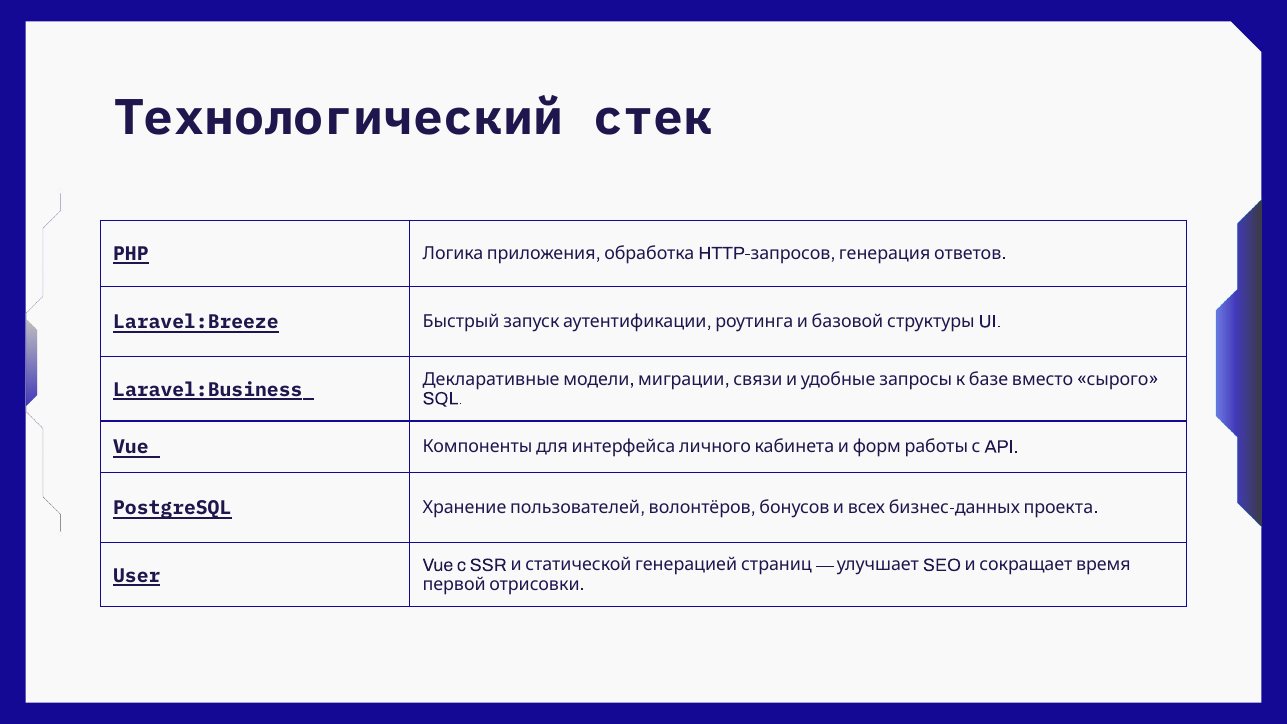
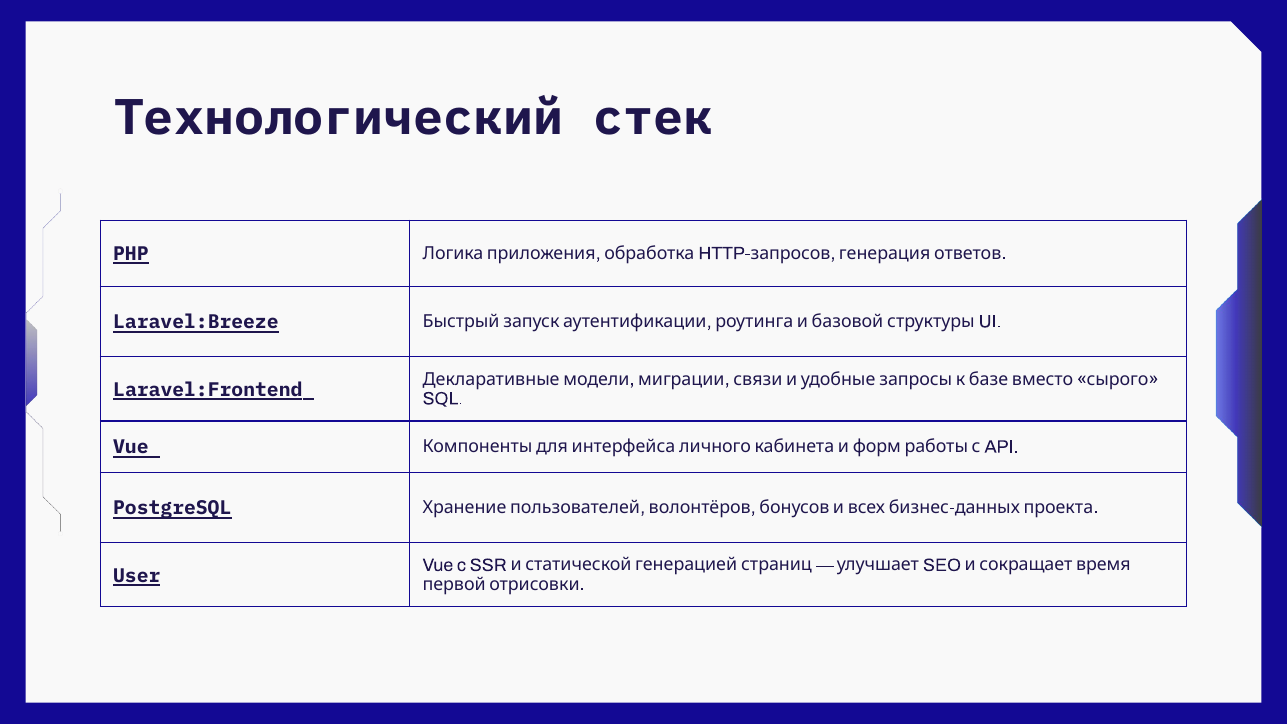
Laravel:Business: Laravel:Business -> Laravel:Frontend
